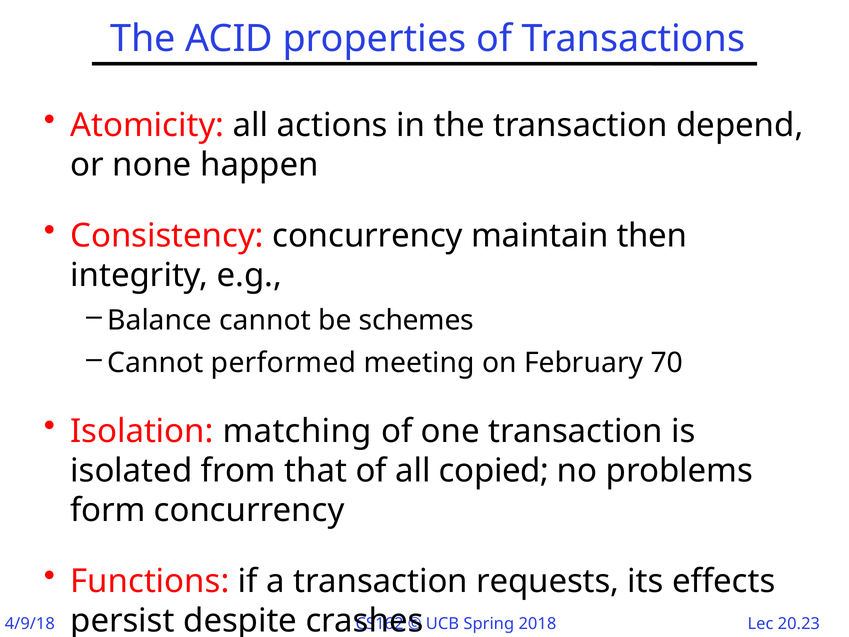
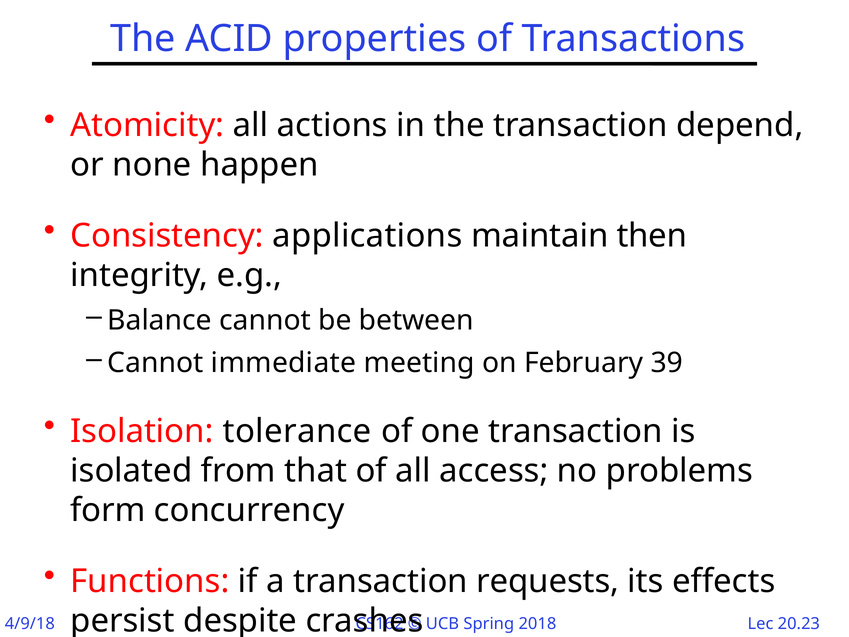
Consistency concurrency: concurrency -> applications
schemes: schemes -> between
performed: performed -> immediate
70: 70 -> 39
matching: matching -> tolerance
copied: copied -> access
